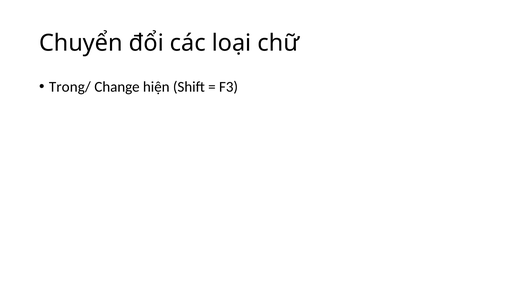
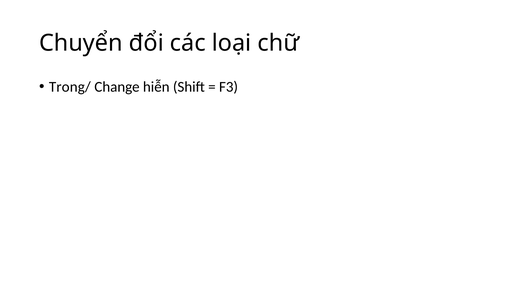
hiện: hiện -> hiễn
